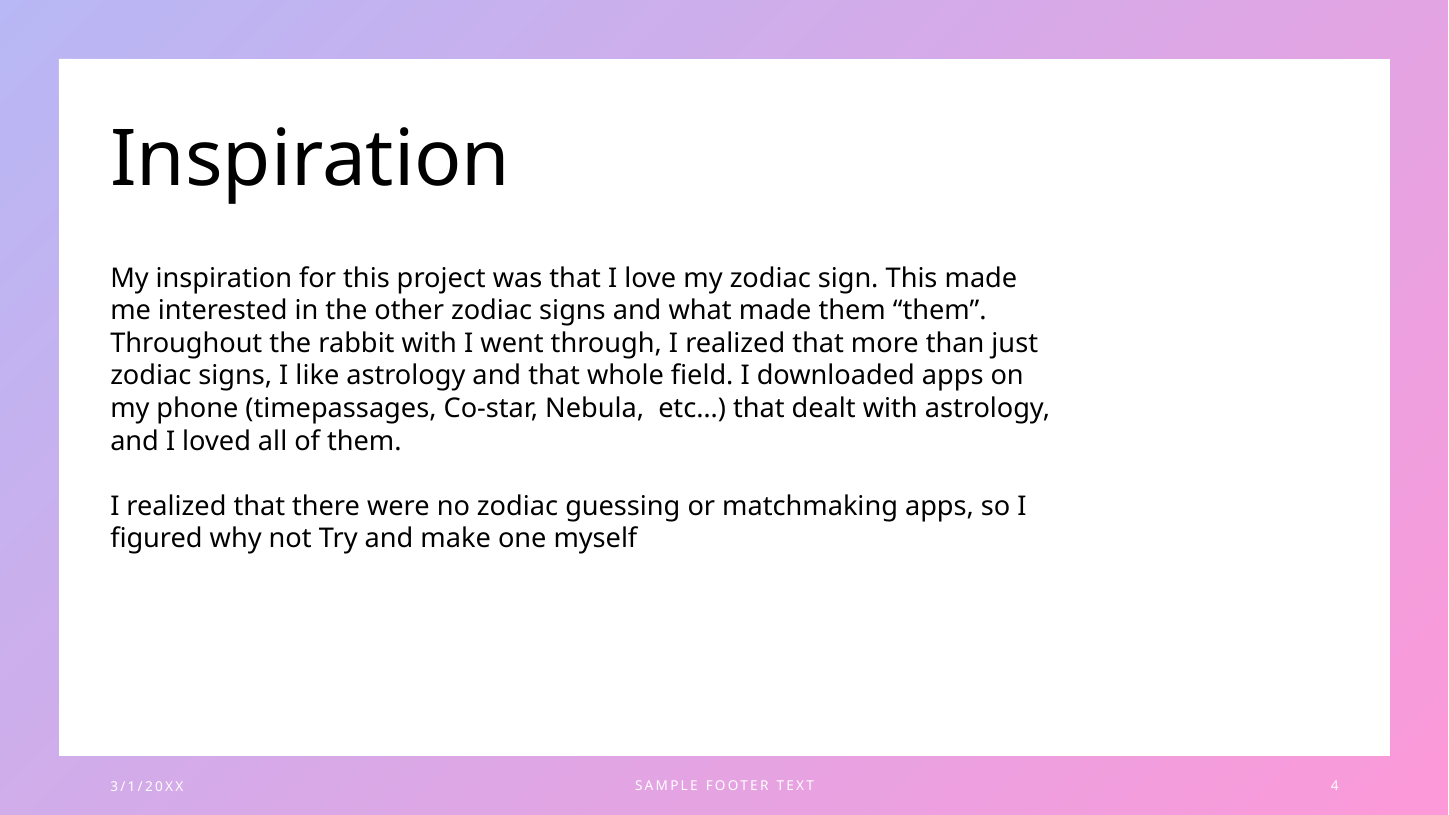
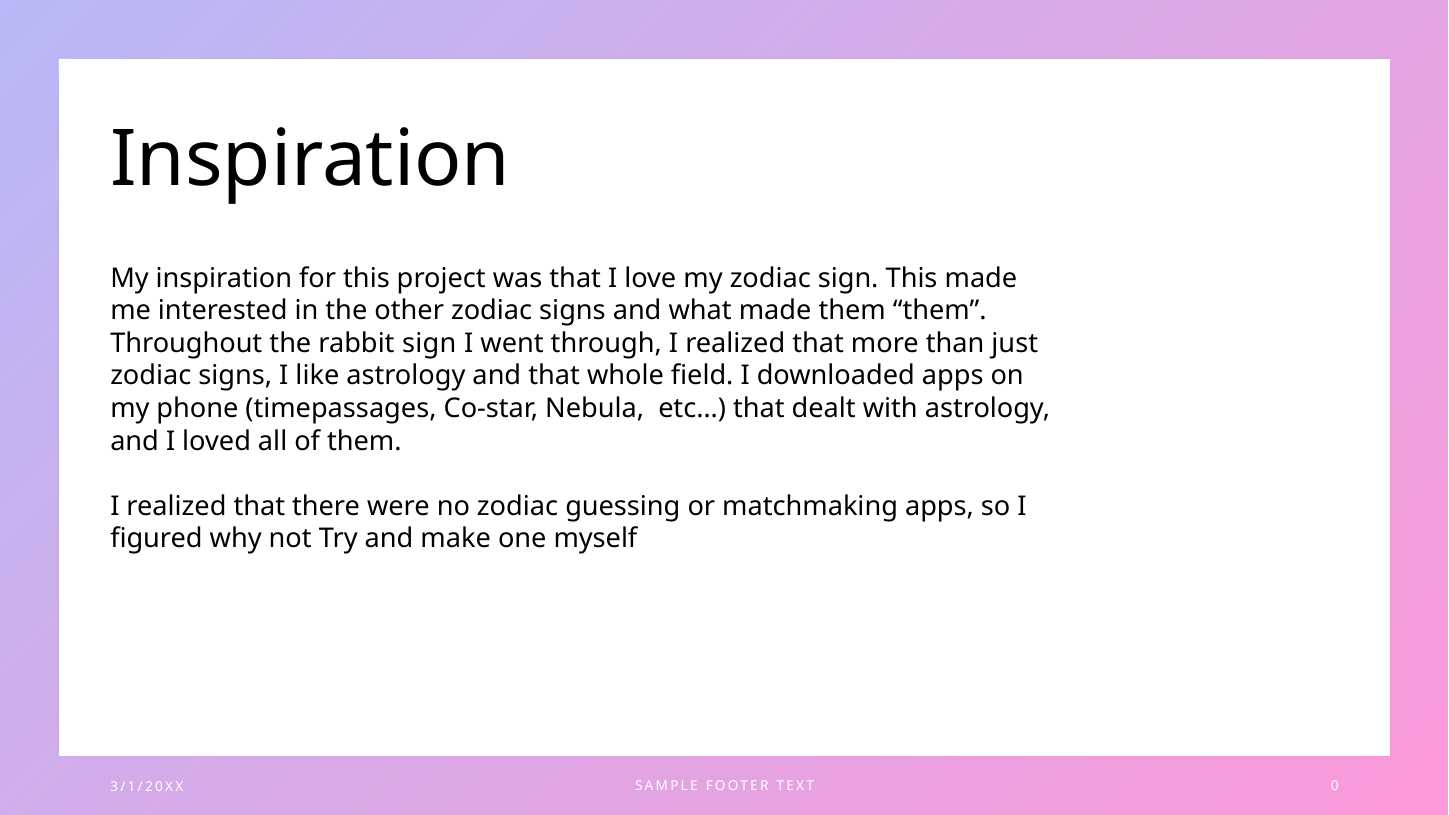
rabbit with: with -> sign
4: 4 -> 0
